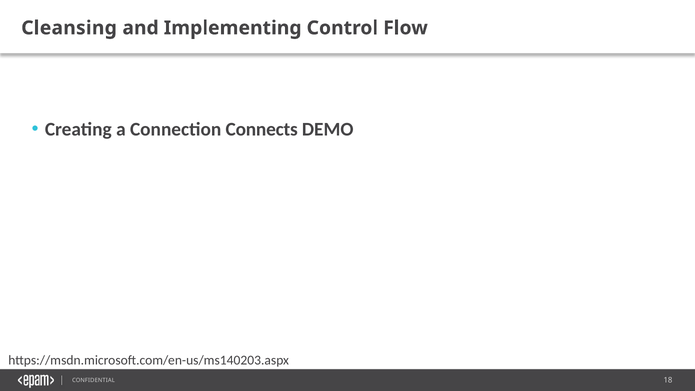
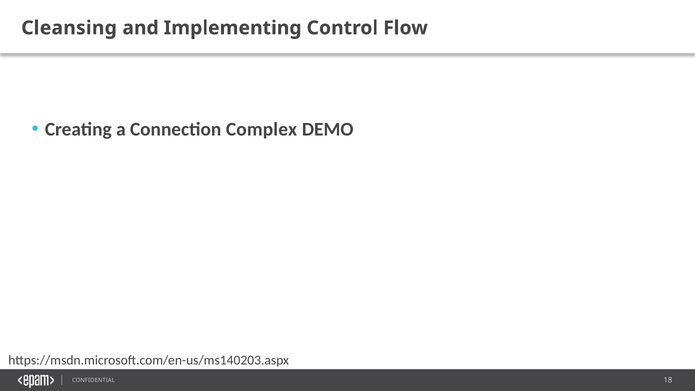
Connects: Connects -> Complex
